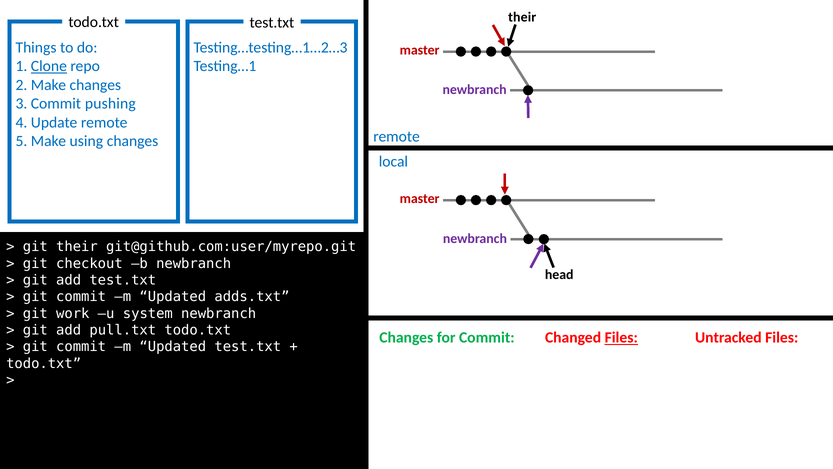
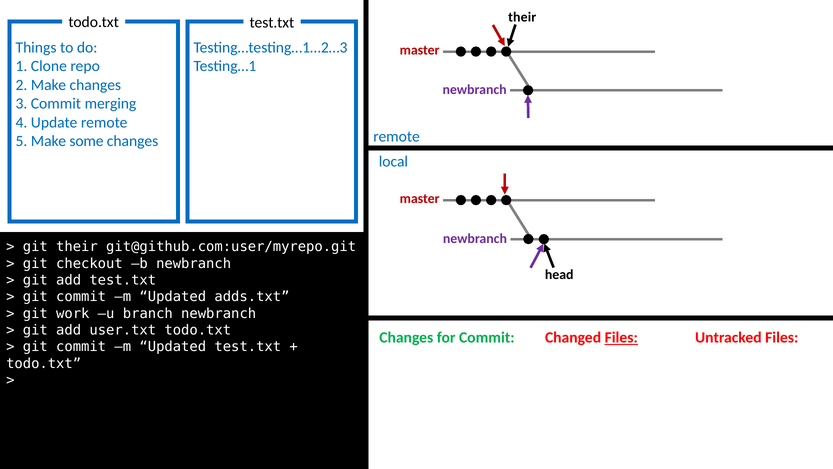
Clone underline: present -> none
pushing: pushing -> merging
using: using -> some
system: system -> branch
pull.txt: pull.txt -> user.txt
